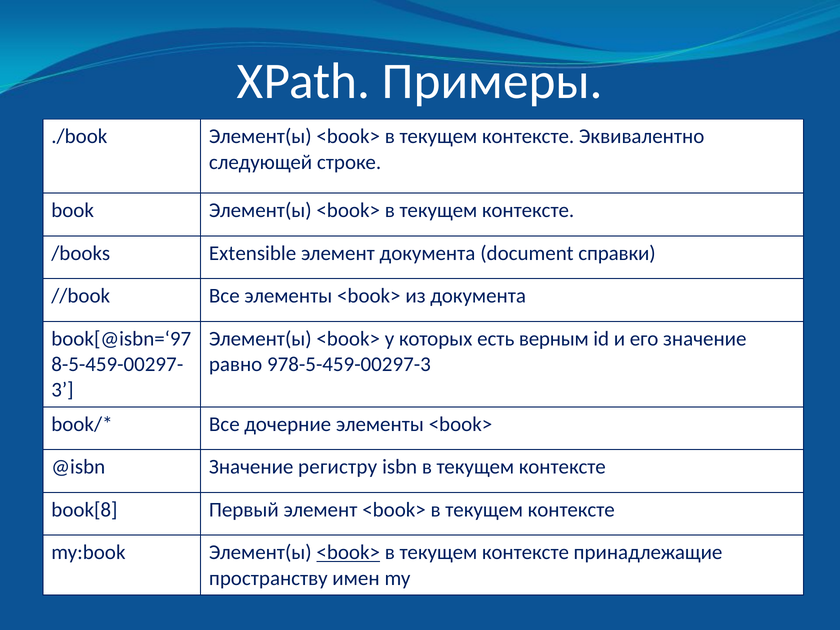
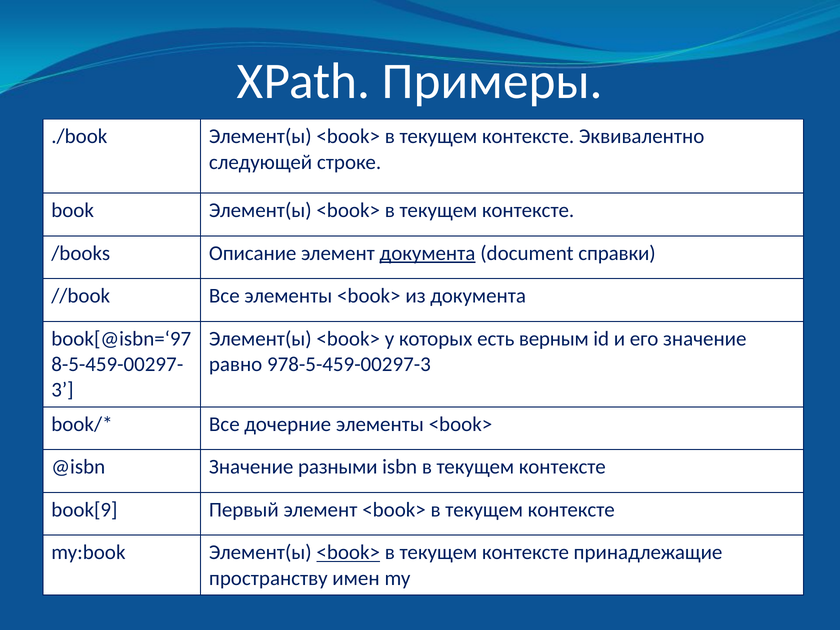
Extensible: Extensible -> Описание
документа at (427, 253) underline: none -> present
регистру: регистру -> разными
book[8: book[8 -> book[9
